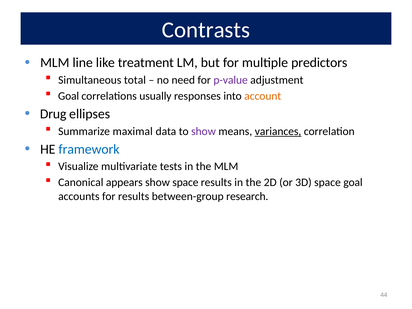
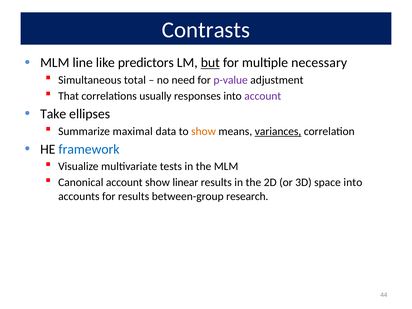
treatment: treatment -> predictors
but underline: none -> present
predictors: predictors -> necessary
Goal at (69, 96): Goal -> That
account at (263, 96) colour: orange -> purple
Drug: Drug -> Take
show at (204, 131) colour: purple -> orange
Canonical appears: appears -> account
show space: space -> linear
space goal: goal -> into
